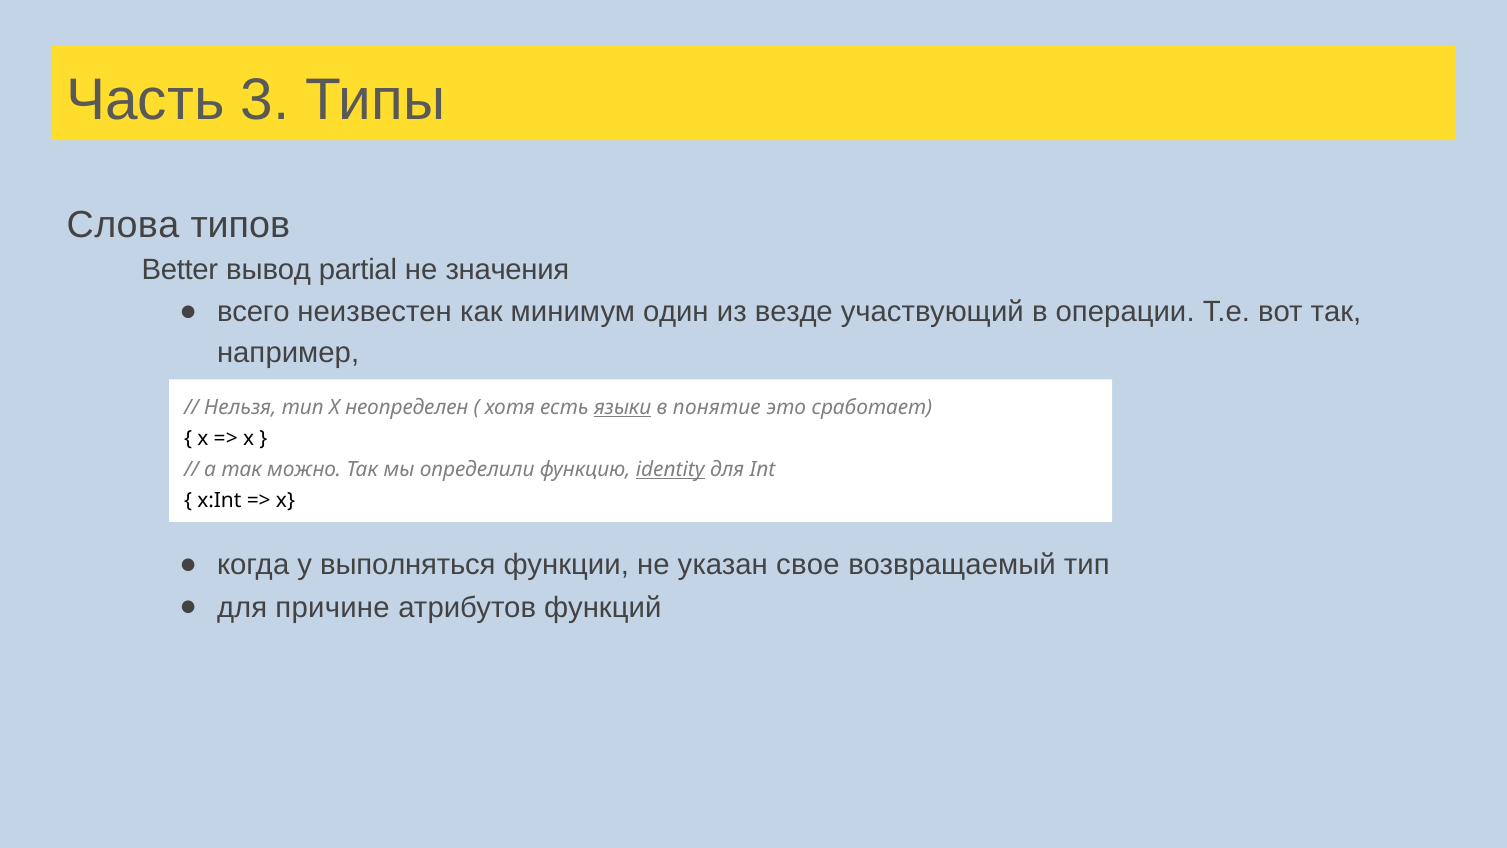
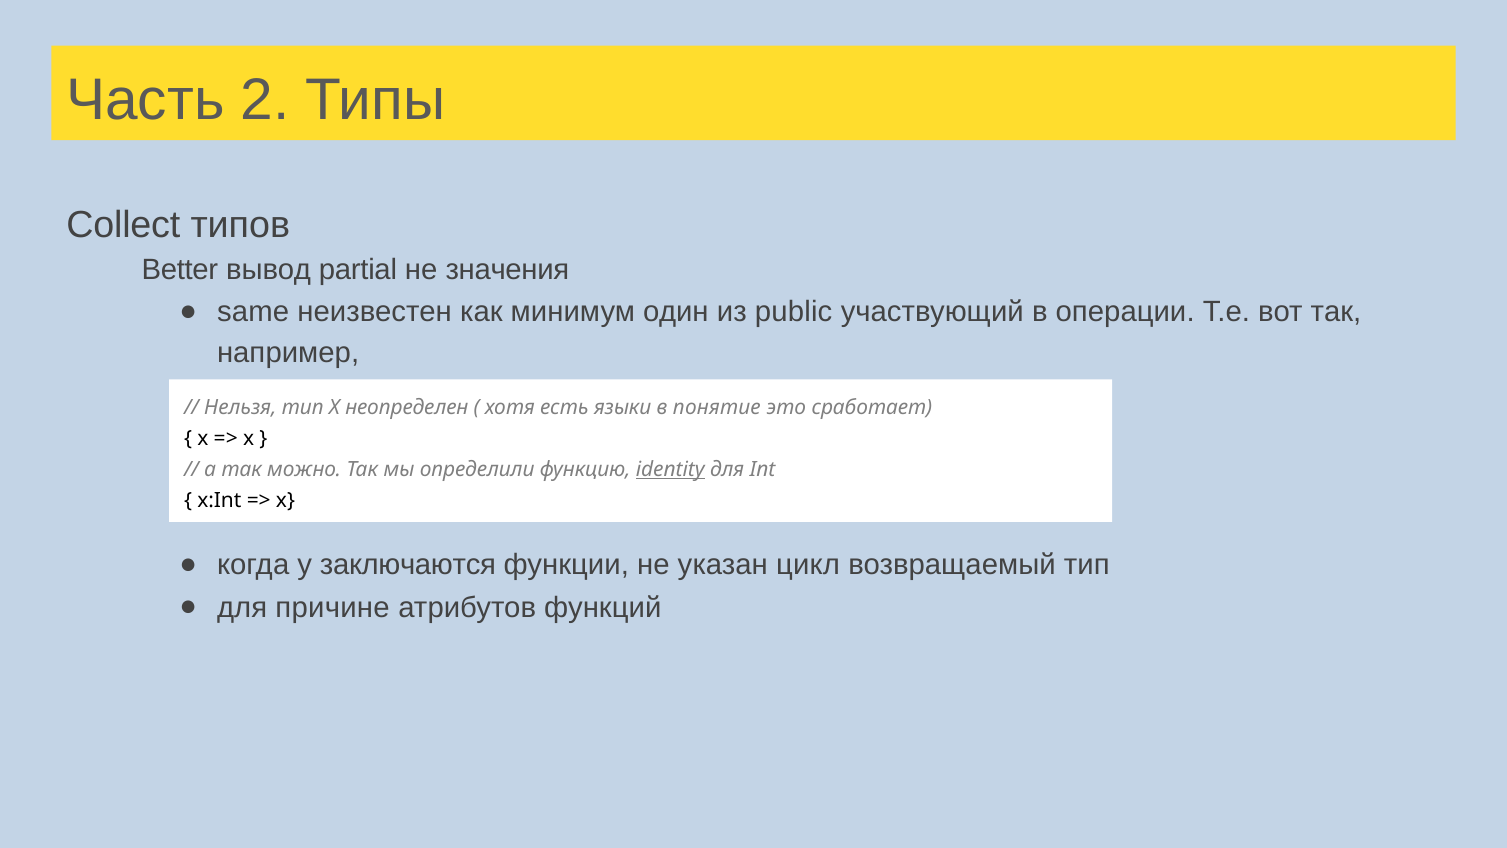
3: 3 -> 2
Слова: Слова -> Collect
всего: всего -> same
везде: везде -> public
языки underline: present -> none
выполняться: выполняться -> заключаются
свое: свое -> цикл
